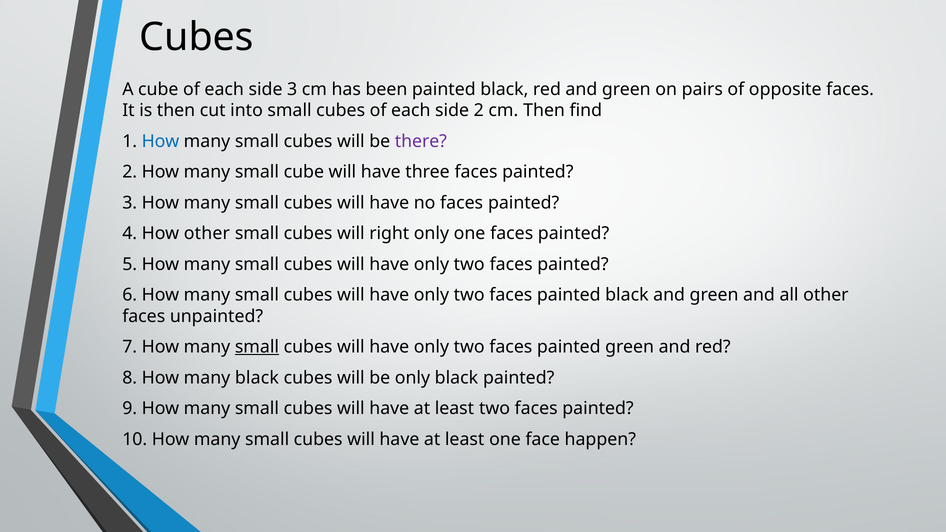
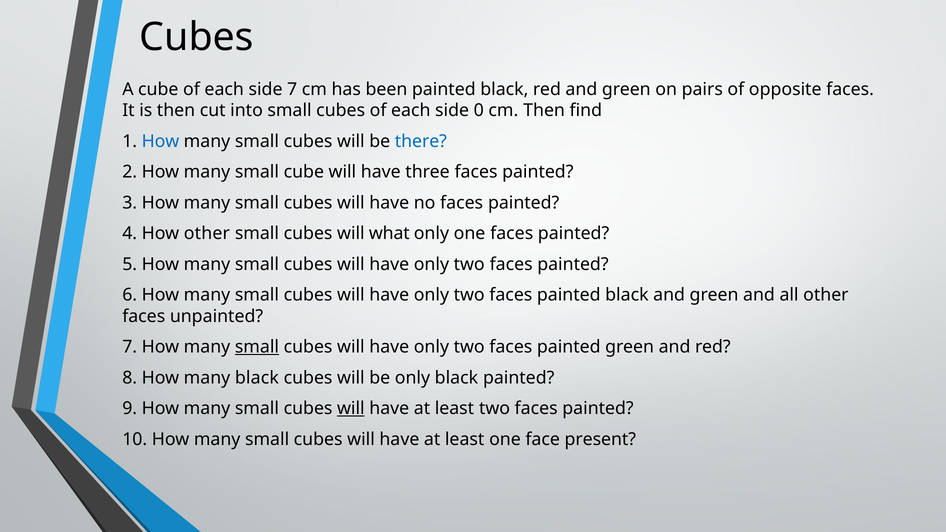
side 3: 3 -> 7
side 2: 2 -> 0
there colour: purple -> blue
right: right -> what
will at (351, 409) underline: none -> present
happen: happen -> present
